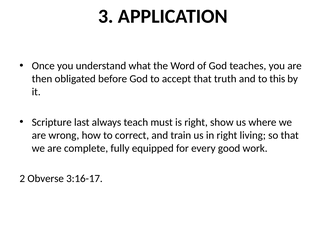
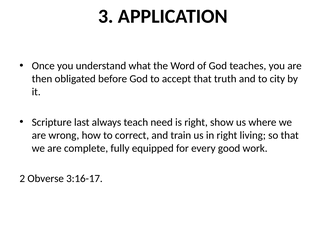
this: this -> city
must: must -> need
